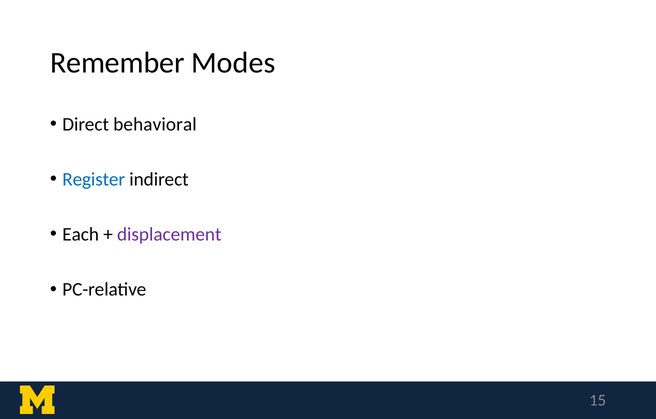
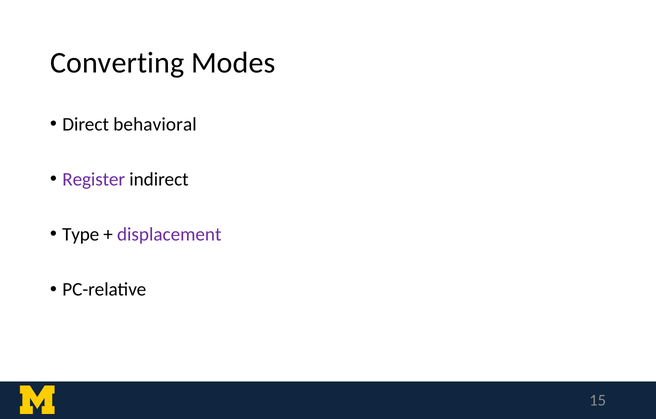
Remember: Remember -> Converting
Register colour: blue -> purple
Each: Each -> Type
